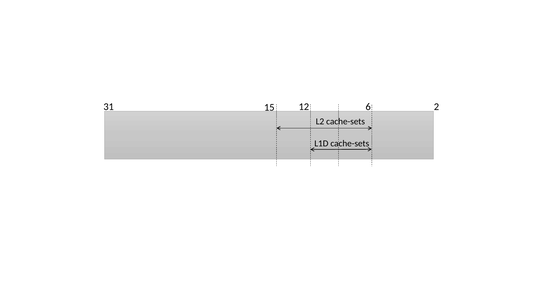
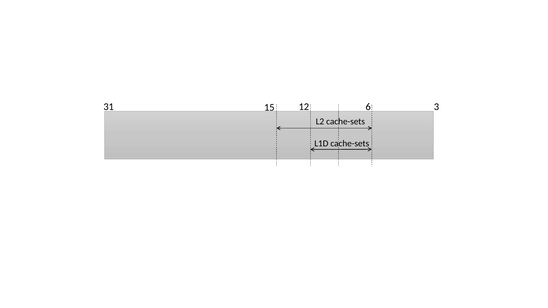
2: 2 -> 3
